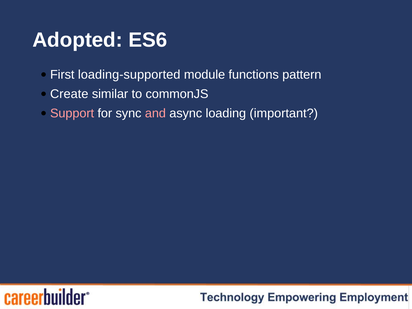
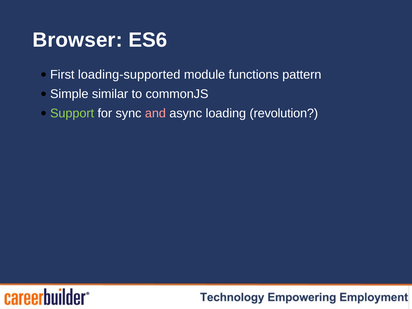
Adopted: Adopted -> Browser
Create: Create -> Simple
Support colour: pink -> light green
important: important -> revolution
